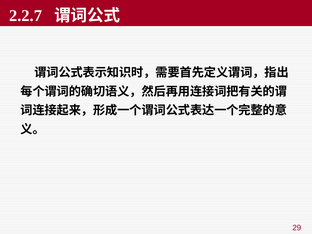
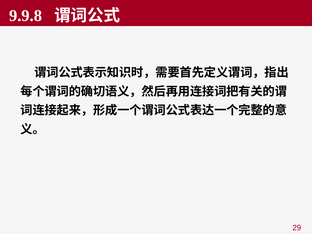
2.2.7: 2.2.7 -> 9.9.8
